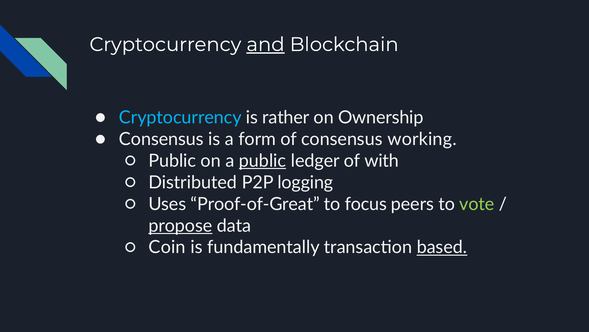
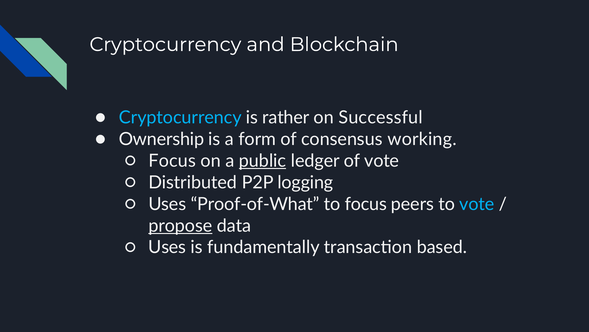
and underline: present -> none
Ownership: Ownership -> Successful
Consensus at (161, 139): Consensus -> Ownership
Public at (172, 161): Public -> Focus
of with: with -> vote
Proof-of-Great: Proof-of-Great -> Proof-of-What
vote at (477, 204) colour: light green -> light blue
Coin at (167, 247): Coin -> Uses
based underline: present -> none
